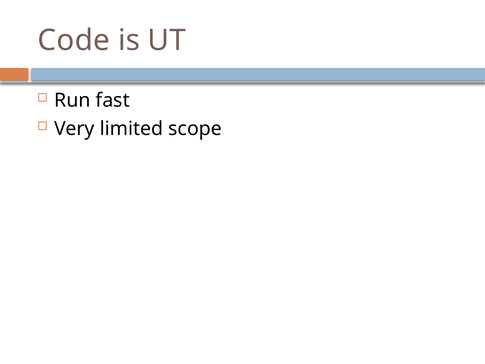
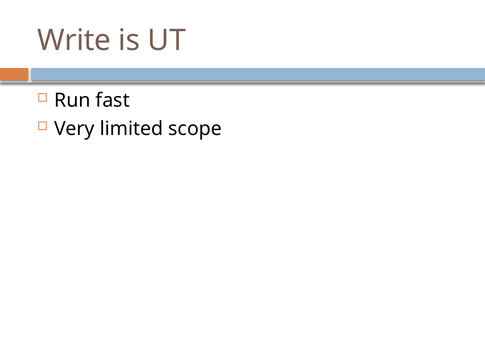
Code: Code -> Write
